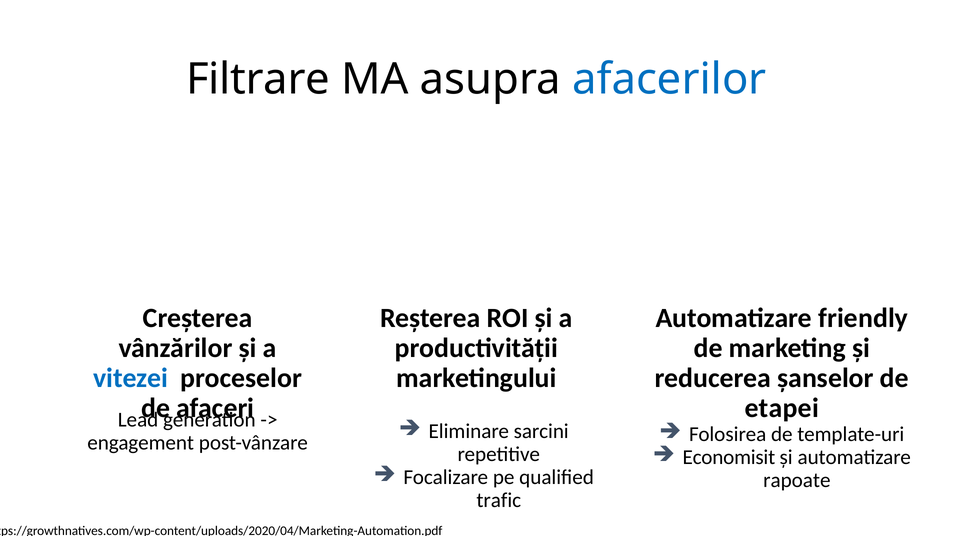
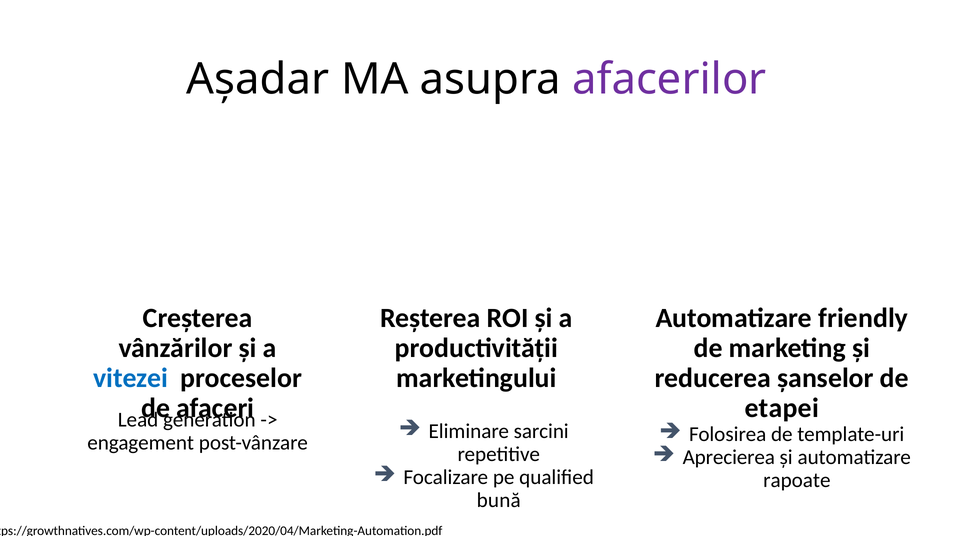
Filtrare: Filtrare -> Așadar
afacerilor colour: blue -> purple
Economisit: Economisit -> Aprecierea
trafic: trafic -> bună
